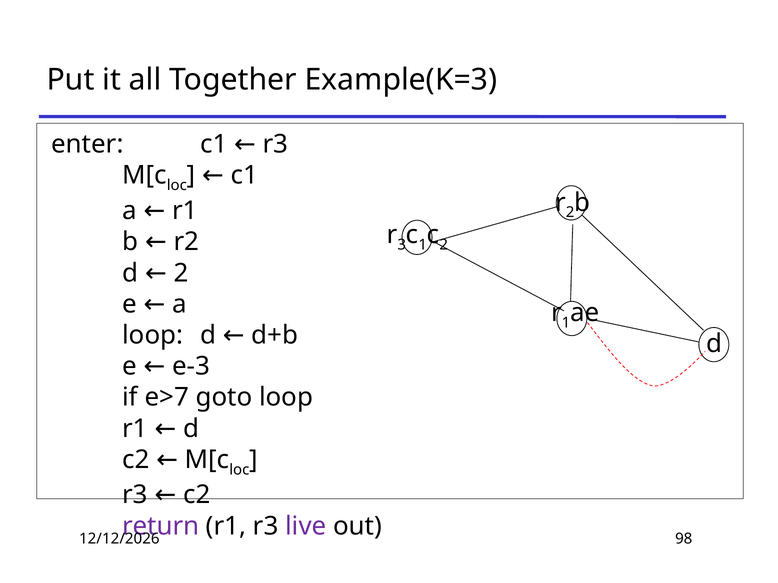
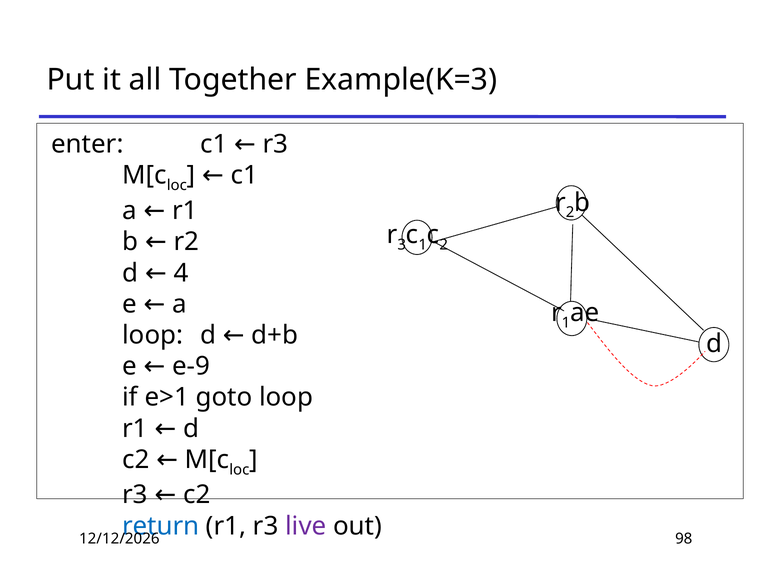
d 2: 2 -> 4
e-3: e-3 -> e-9
e>7: e>7 -> e>1
return colour: purple -> blue
